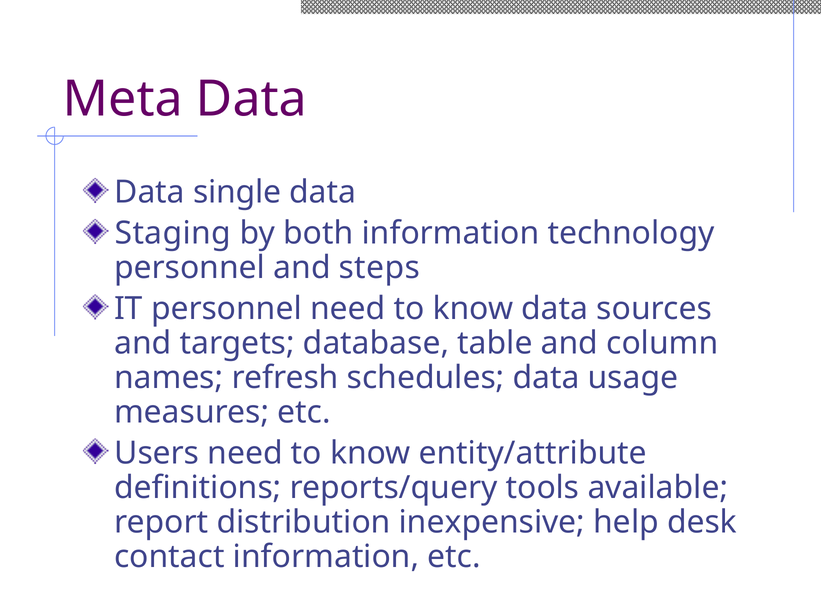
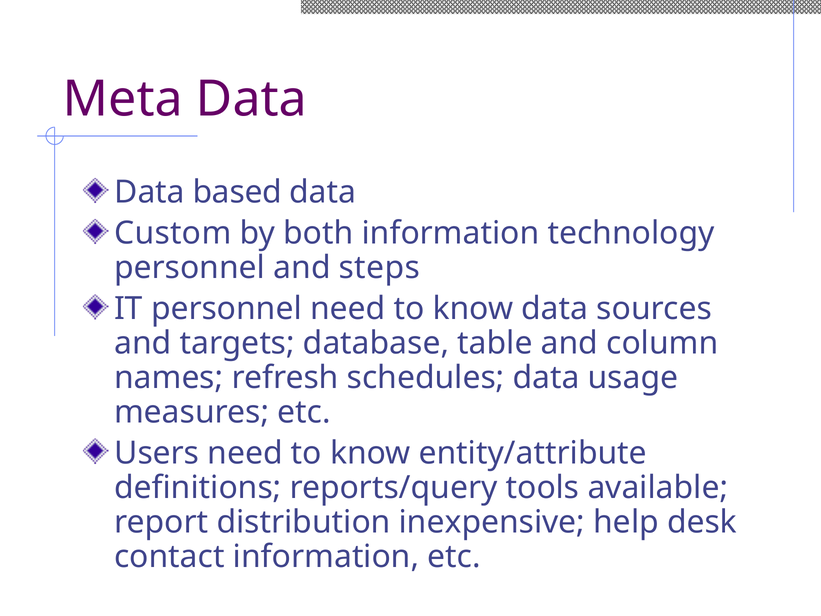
single: single -> based
Staging: Staging -> Custom
